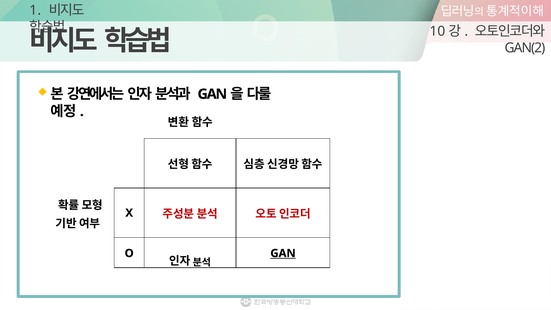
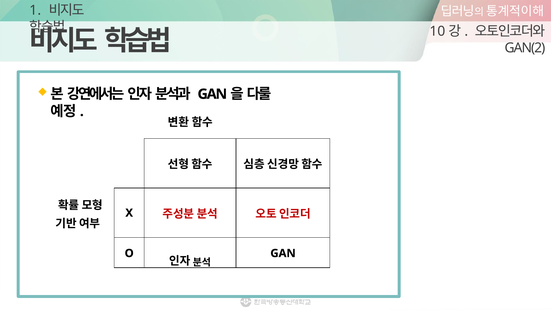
GAN at (283, 253) underline: present -> none
